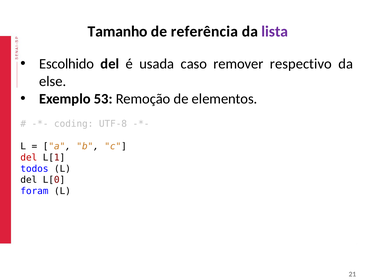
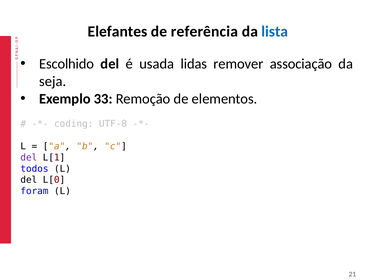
Tamanho: Tamanho -> Elefantes
lista colour: purple -> blue
caso: caso -> lidas
respectivo: respectivo -> associação
else: else -> seja
53: 53 -> 33
del at (29, 157) colour: red -> purple
